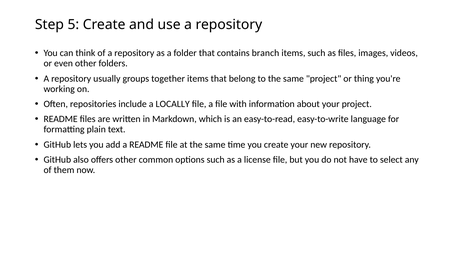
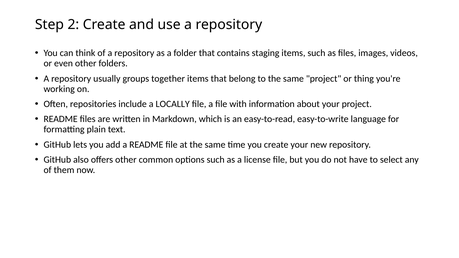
5: 5 -> 2
branch: branch -> staging
